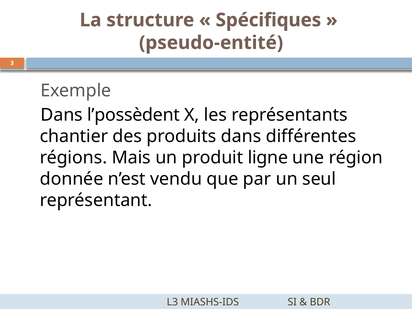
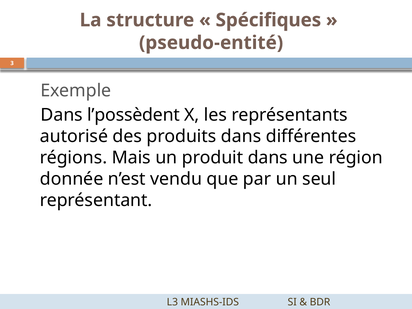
chantier: chantier -> autorisé
produit ligne: ligne -> dans
